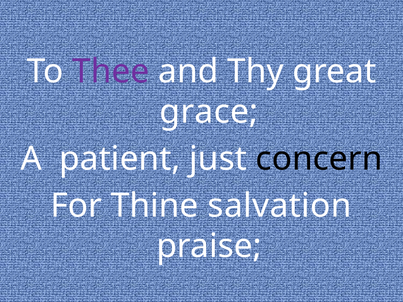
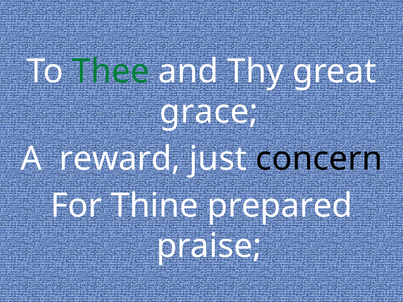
Thee colour: purple -> green
patient: patient -> reward
salvation: salvation -> prepared
